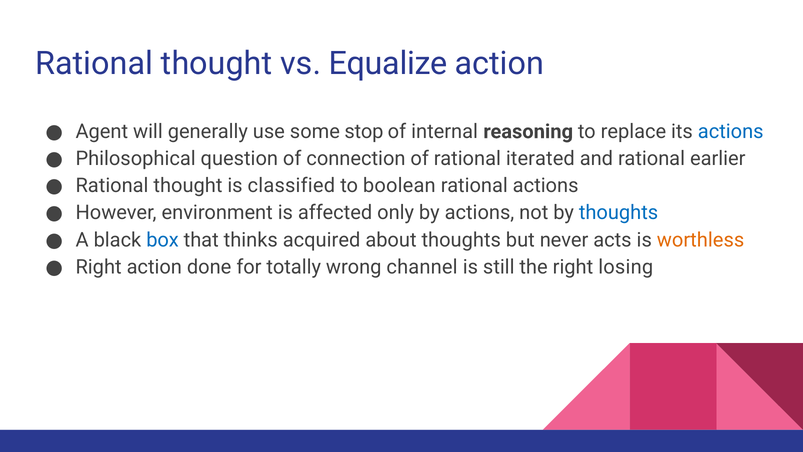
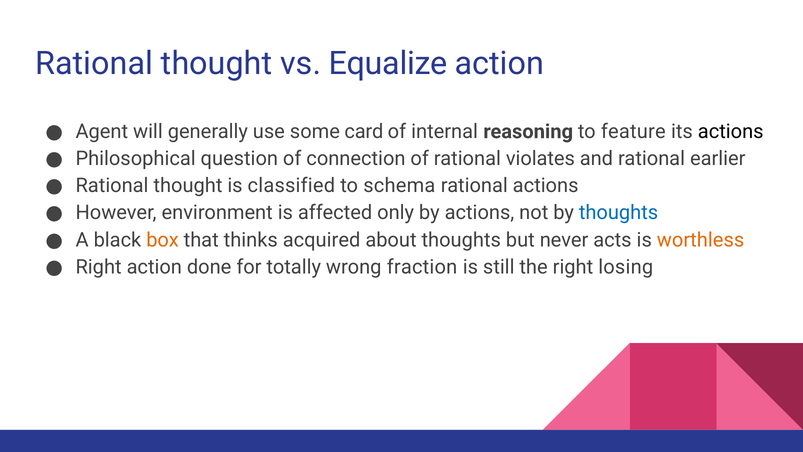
stop: stop -> card
replace: replace -> feature
actions at (731, 131) colour: blue -> black
iterated: iterated -> violates
boolean: boolean -> schema
box colour: blue -> orange
channel: channel -> fraction
